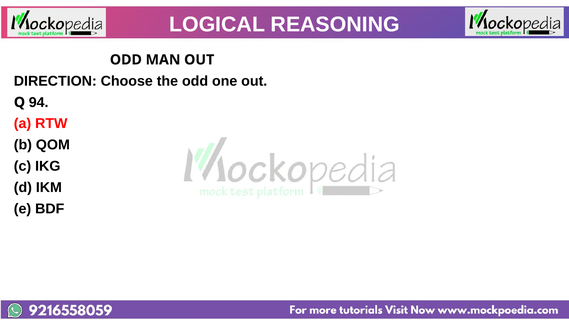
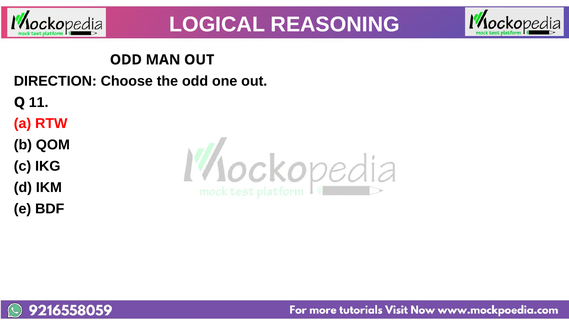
94: 94 -> 11
